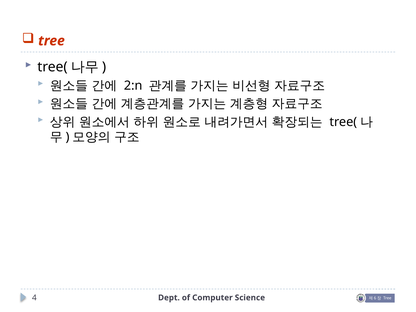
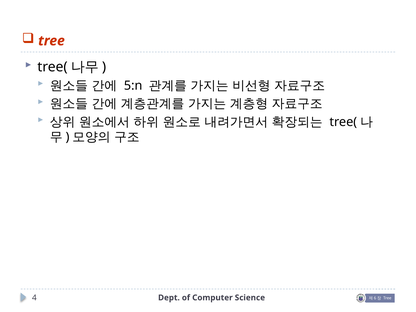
2:n: 2:n -> 5:n
